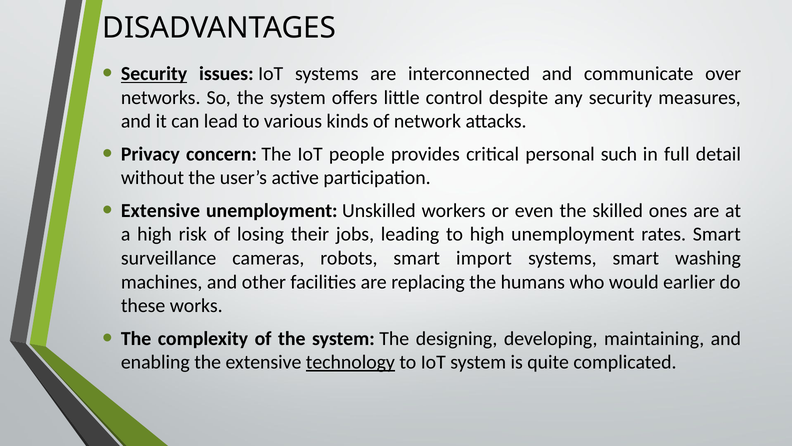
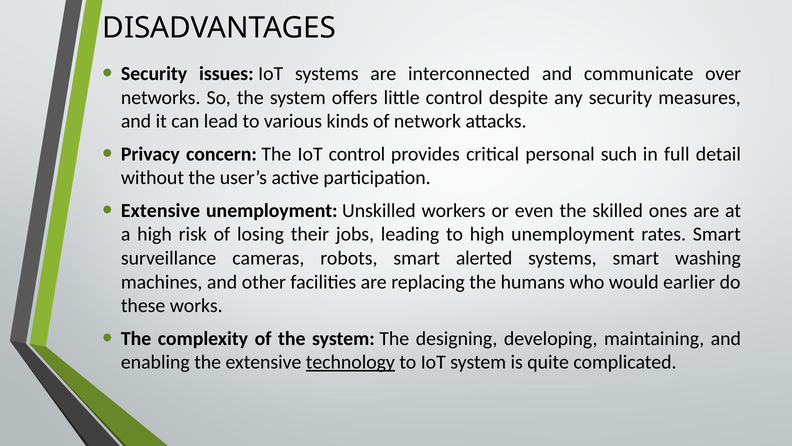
Security at (154, 74) underline: present -> none
IoT people: people -> control
import: import -> alerted
